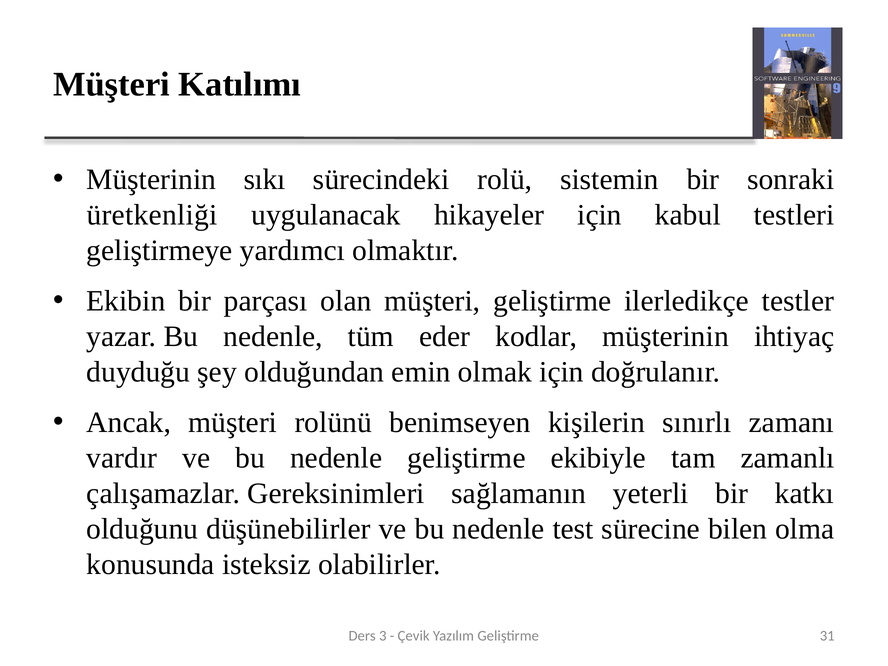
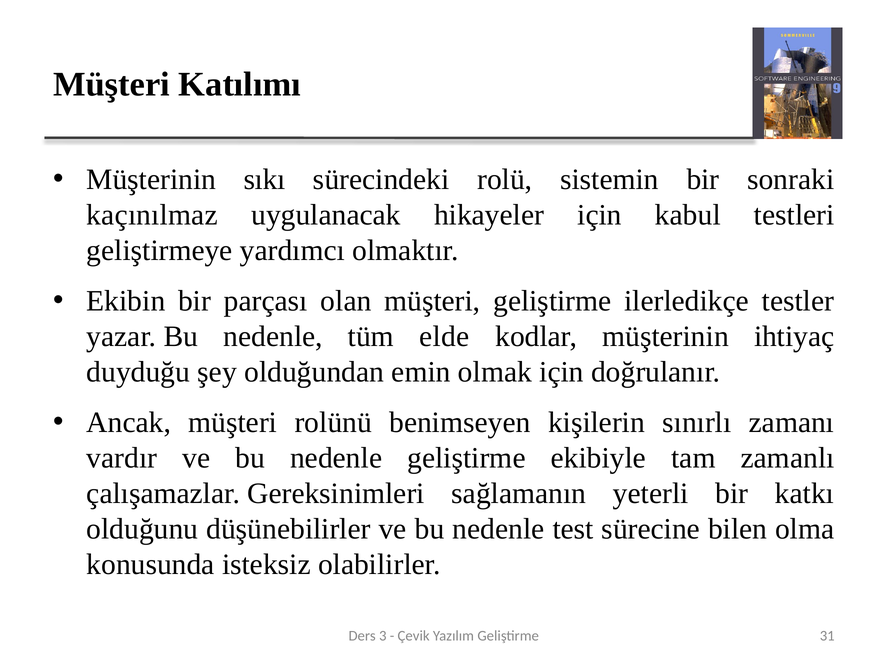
üretkenliği: üretkenliği -> kaçınılmaz
eder: eder -> elde
